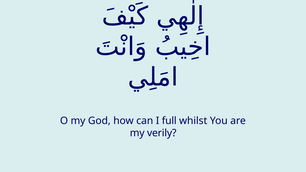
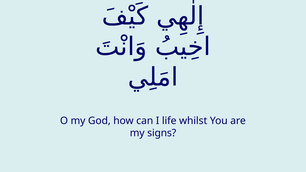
full: full -> life
verily: verily -> signs
